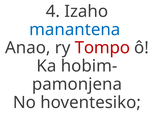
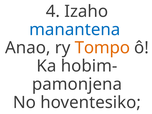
Tompo colour: red -> orange
